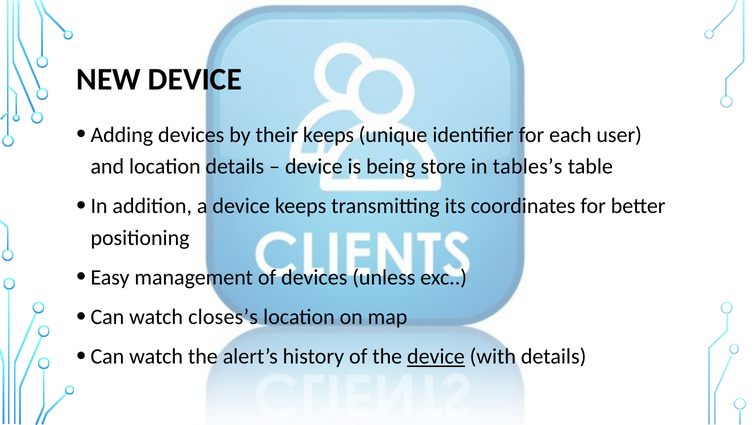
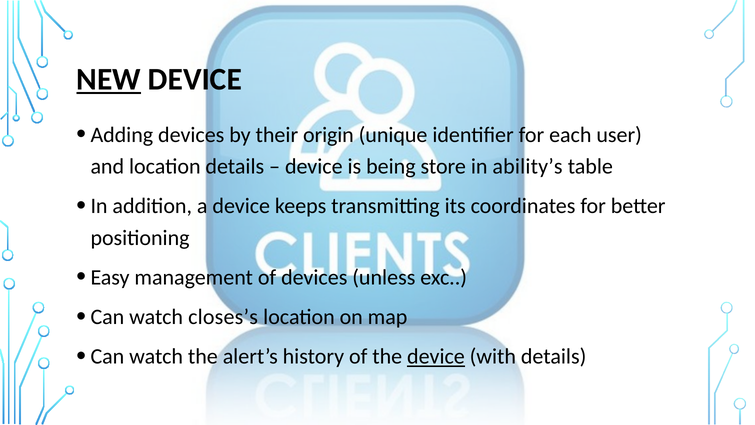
NEW underline: none -> present
their keeps: keeps -> origin
tables’s: tables’s -> ability’s
